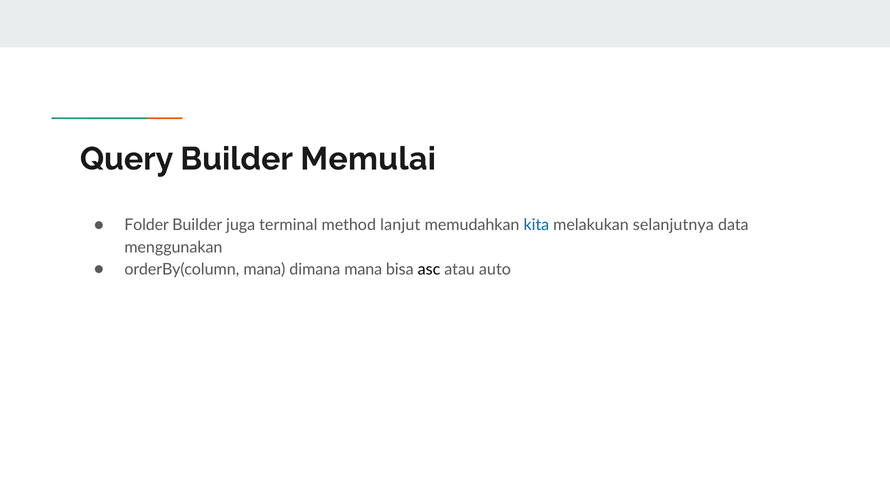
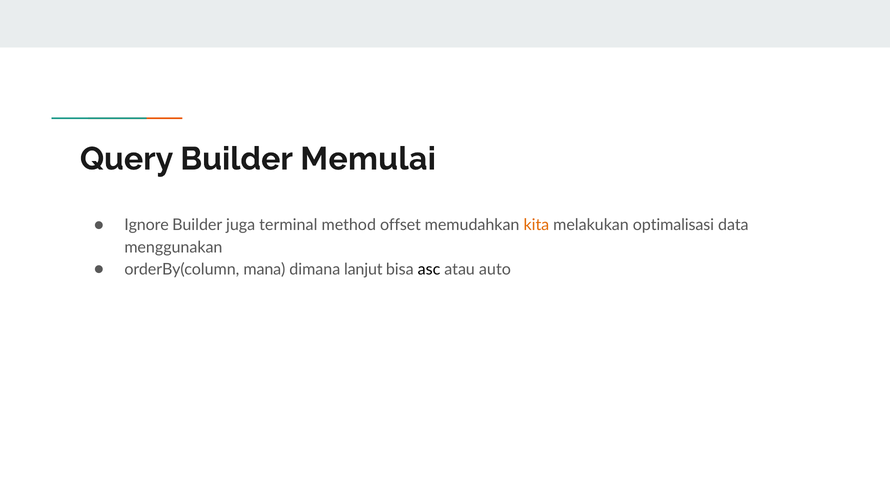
Folder: Folder -> Ignore
lanjut: lanjut -> offset
kita colour: blue -> orange
selanjutnya: selanjutnya -> optimalisasi
dimana mana: mana -> lanjut
